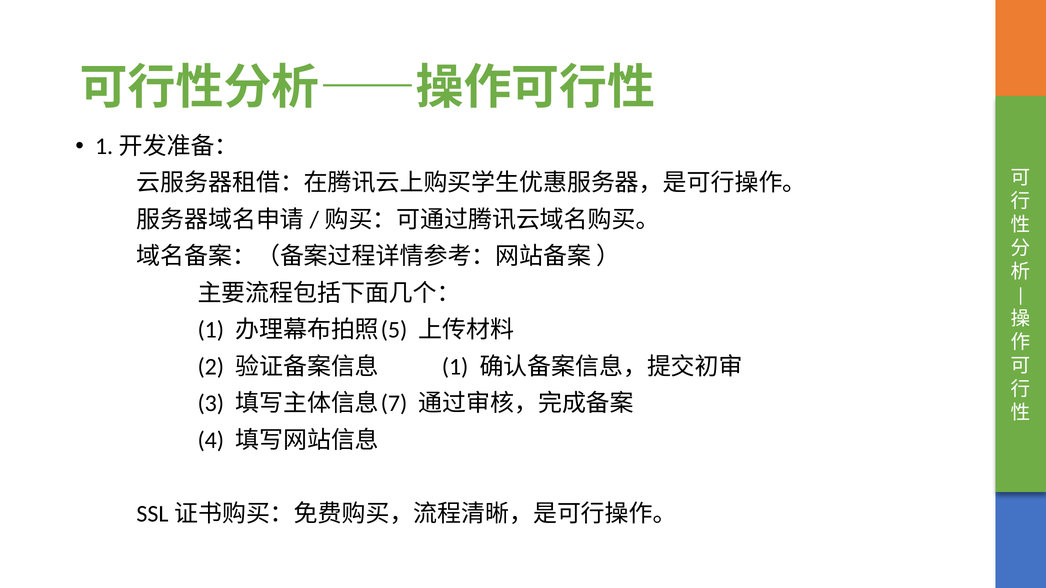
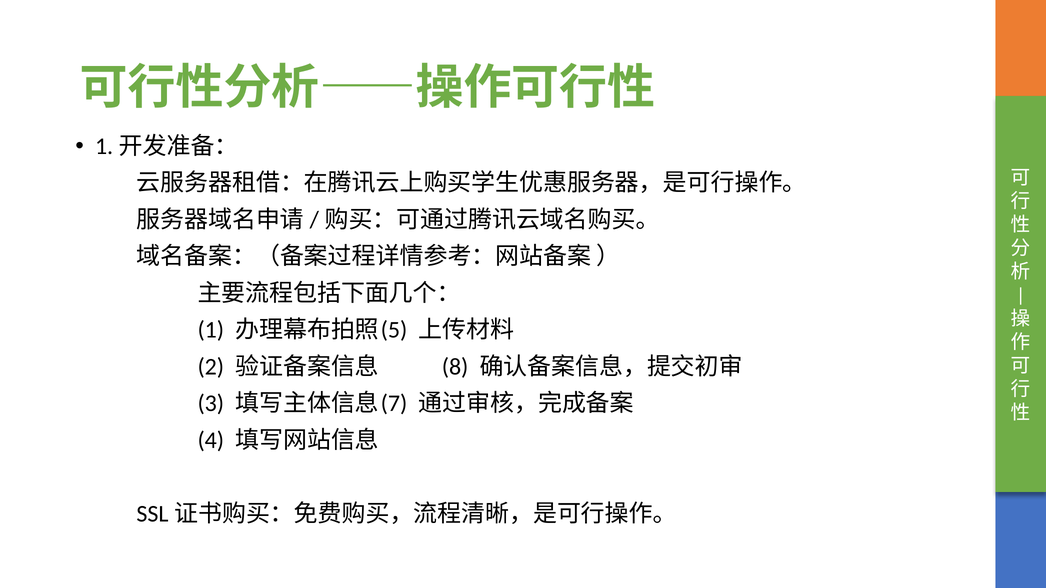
1 at (455, 367): 1 -> 8
